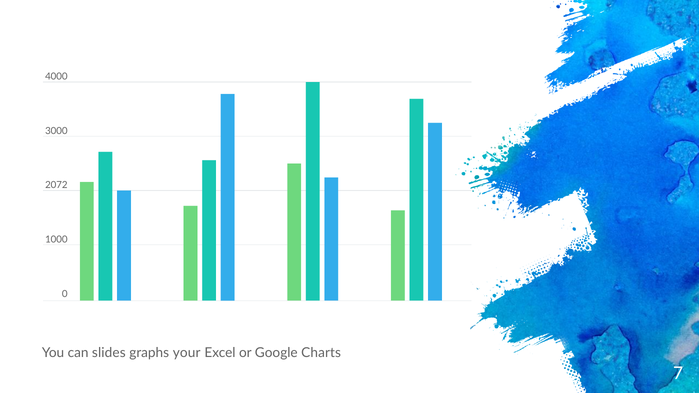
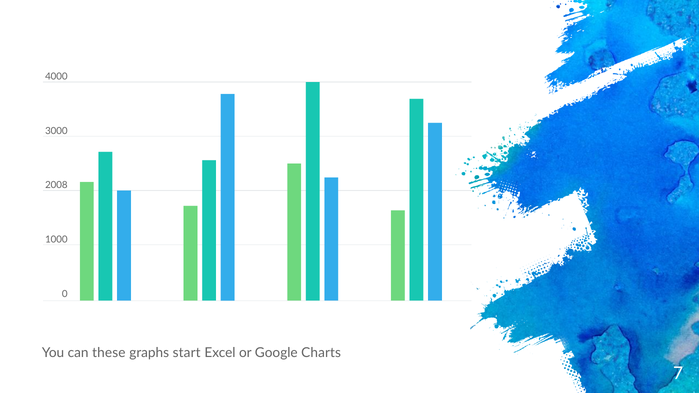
2072: 2072 -> 2008
slides: slides -> these
your: your -> start
